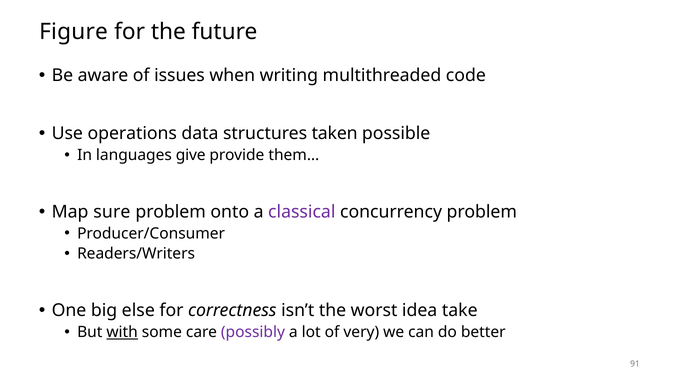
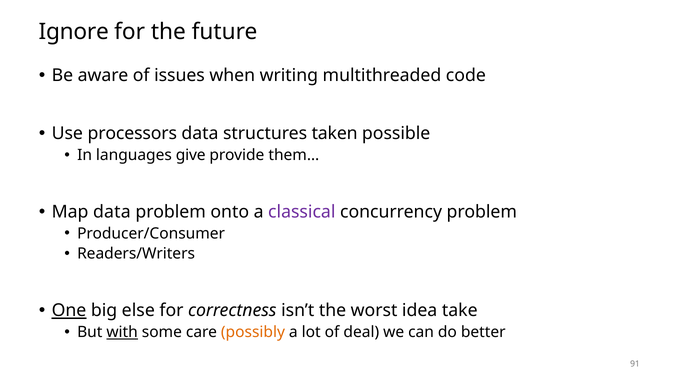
Figure: Figure -> Ignore
operations: operations -> processors
Map sure: sure -> data
One underline: none -> present
possibly colour: purple -> orange
very: very -> deal
